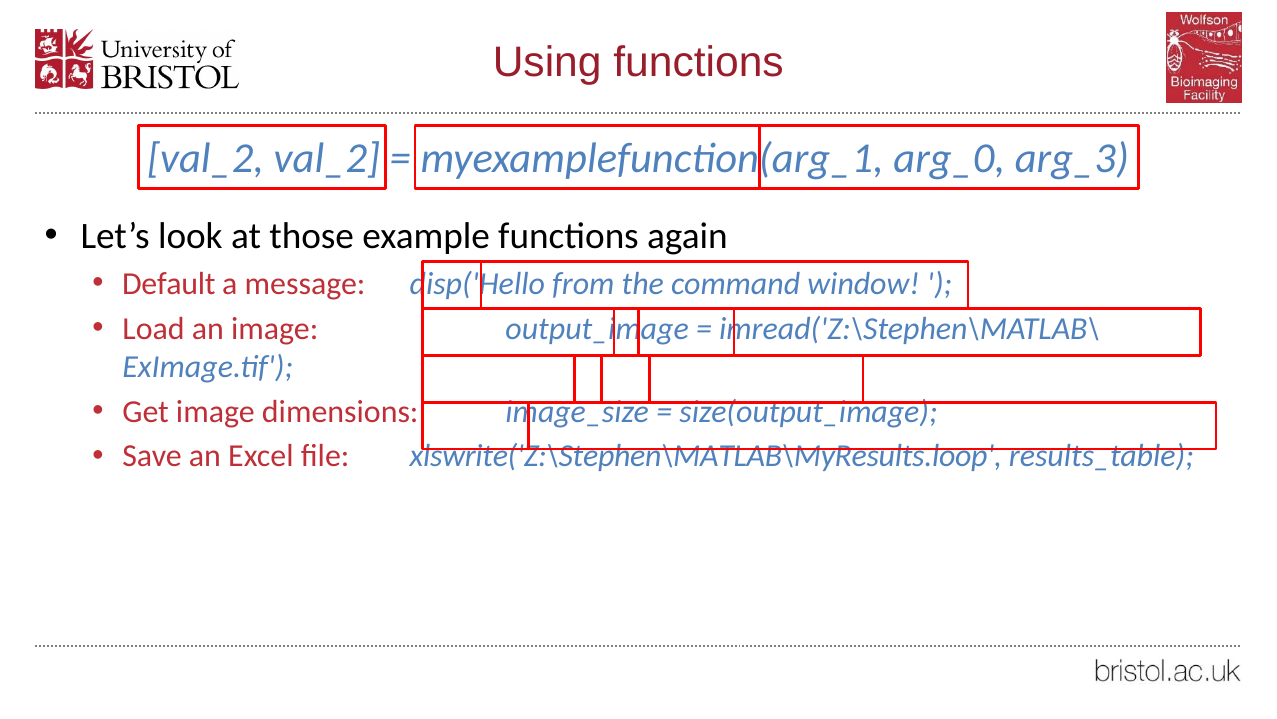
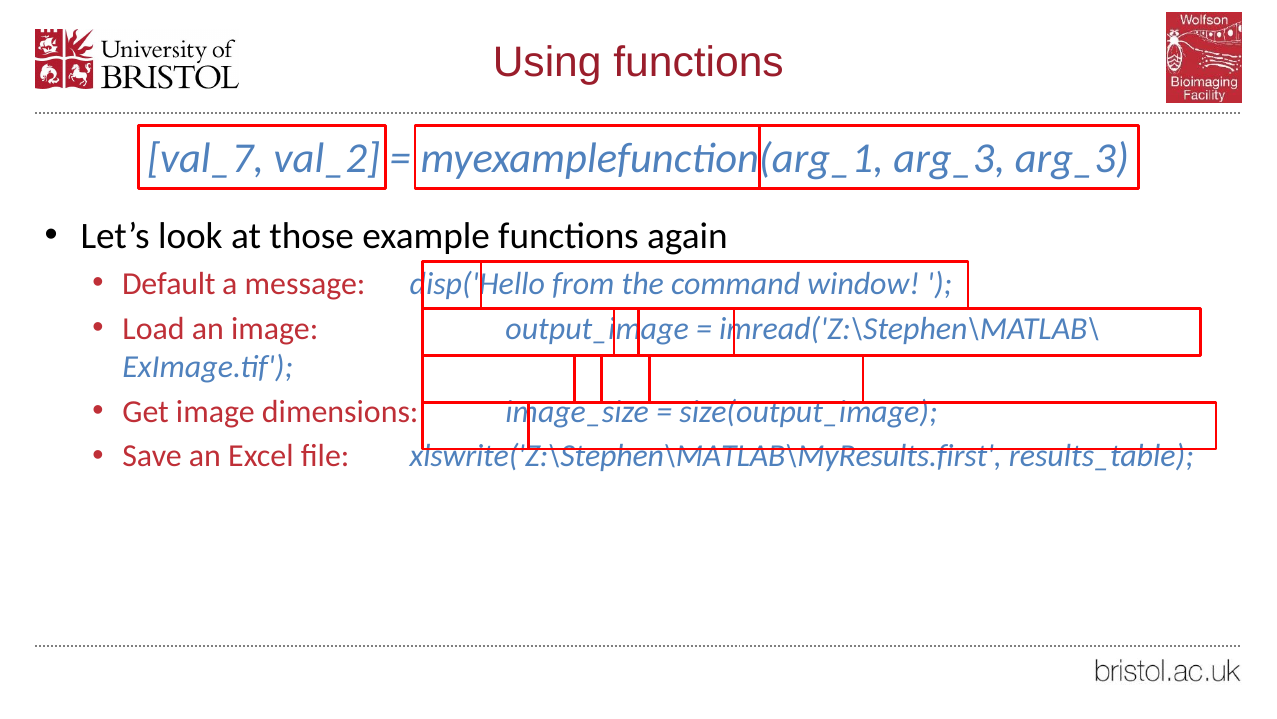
val_2 at (206, 159): val_2 -> val_7
myexamplefunction(arg_1 arg_0: arg_0 -> arg_3
xlswrite('Z:\Stephen\MATLAB\MyResults.loop: xlswrite('Z:\Stephen\MATLAB\MyResults.loop -> xlswrite('Z:\Stephen\MATLAB\MyResults.first
